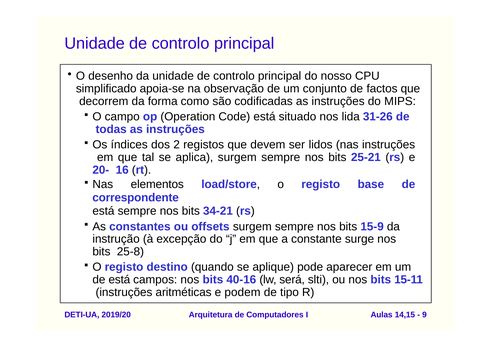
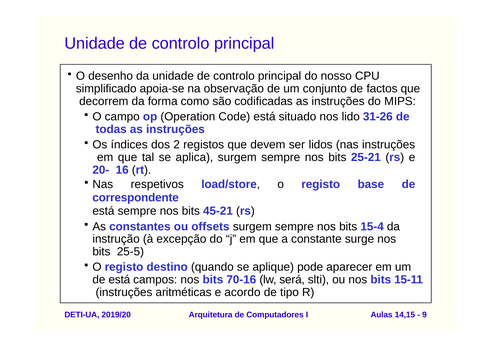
lida: lida -> lido
elementos: elementos -> respetivos
34-21: 34-21 -> 45-21
15-9: 15-9 -> 15-4
25-8: 25-8 -> 25-5
40-16: 40-16 -> 70-16
podem: podem -> acordo
